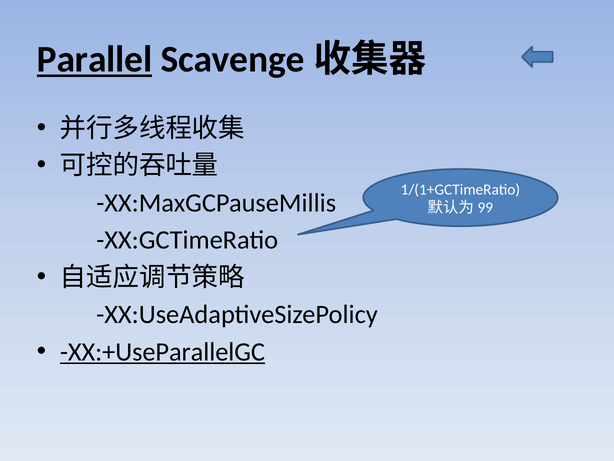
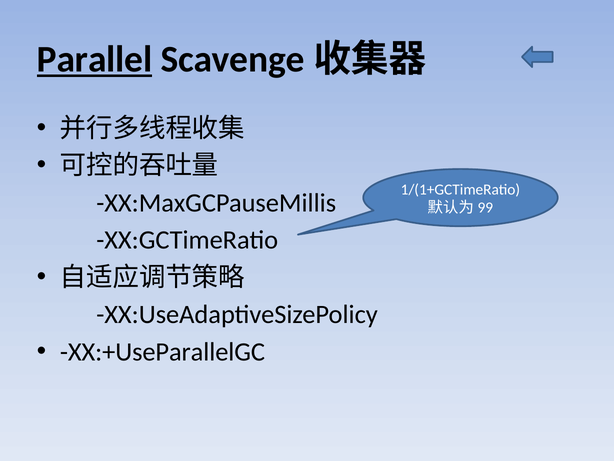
XX:+UseParallelGC underline: present -> none
